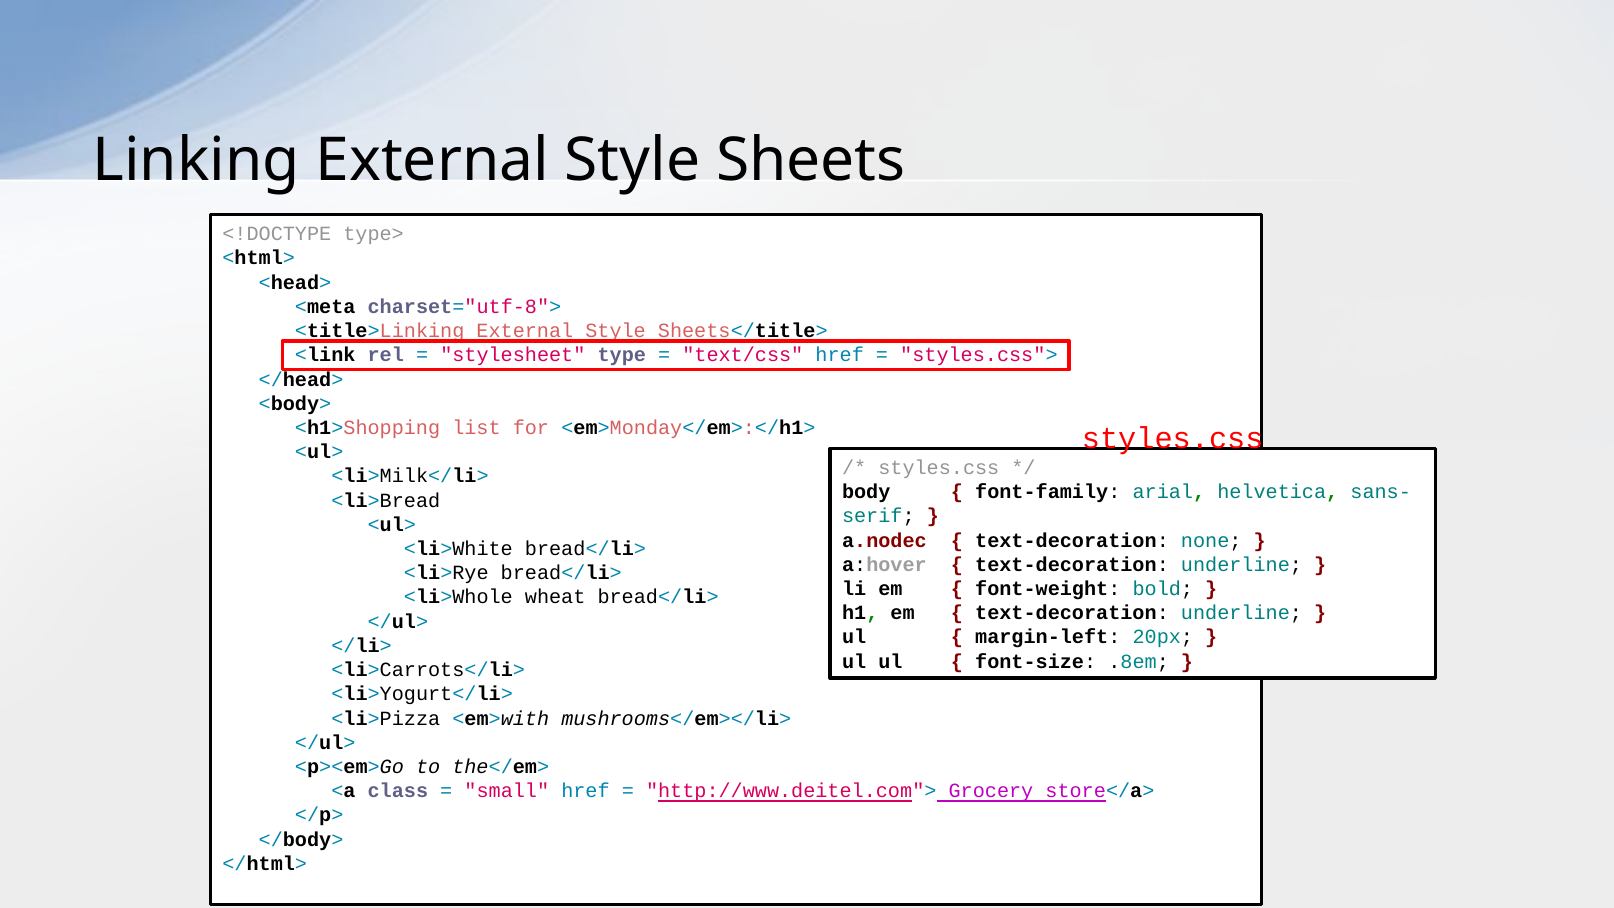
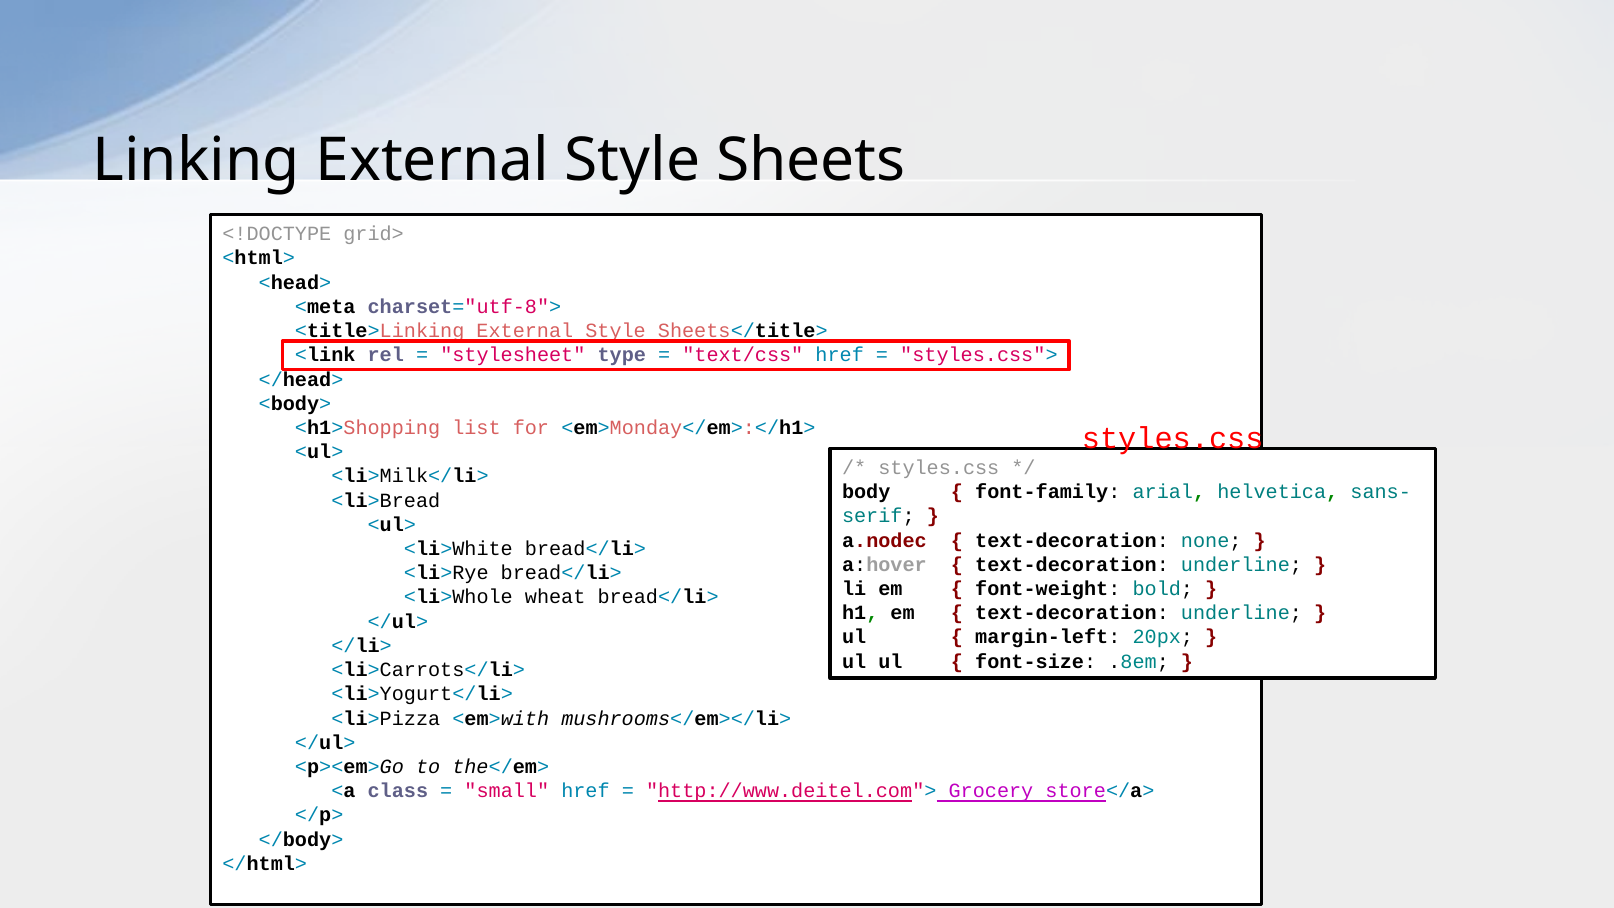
type>: type> -> grid>
